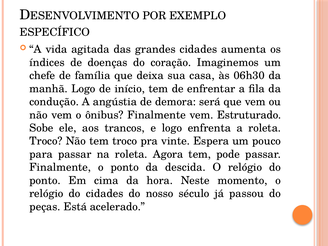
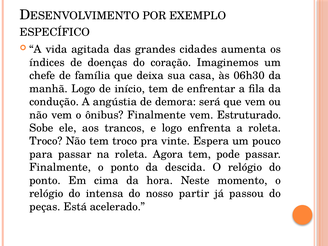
do cidades: cidades -> intensa
século: século -> partir
